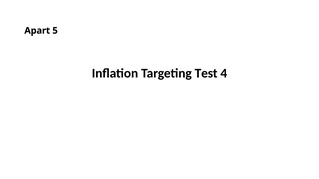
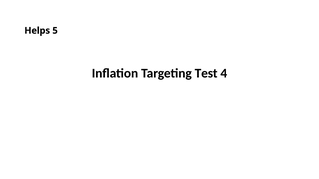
Apart: Apart -> Helps
